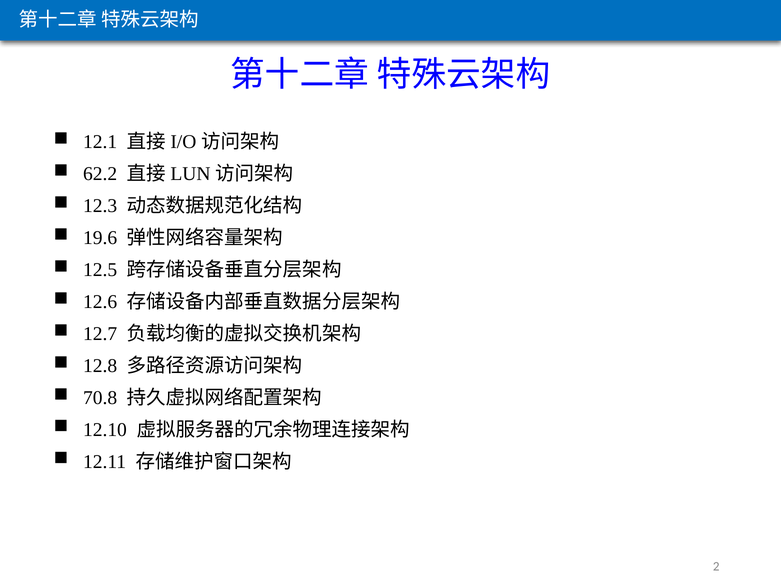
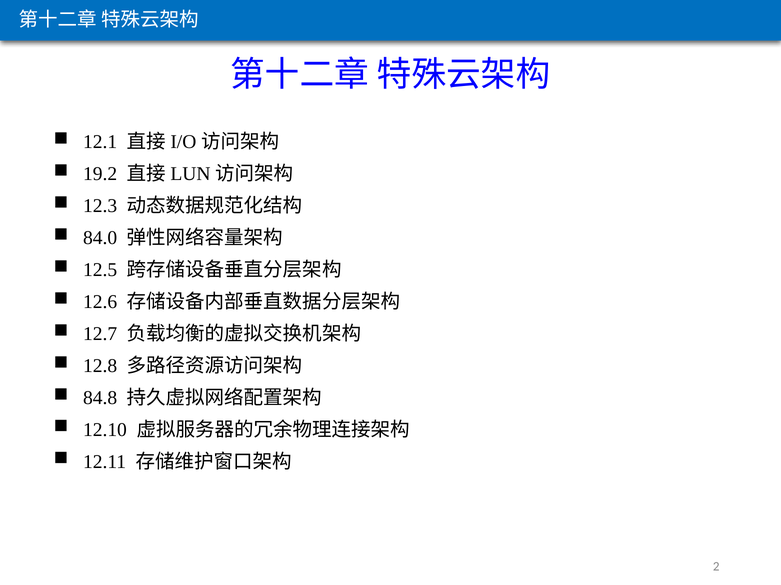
62.2: 62.2 -> 19.2
19.6: 19.6 -> 84.0
70.8: 70.8 -> 84.8
